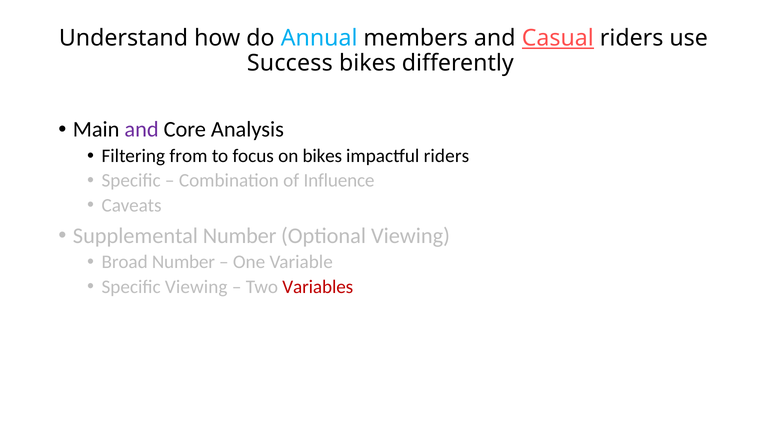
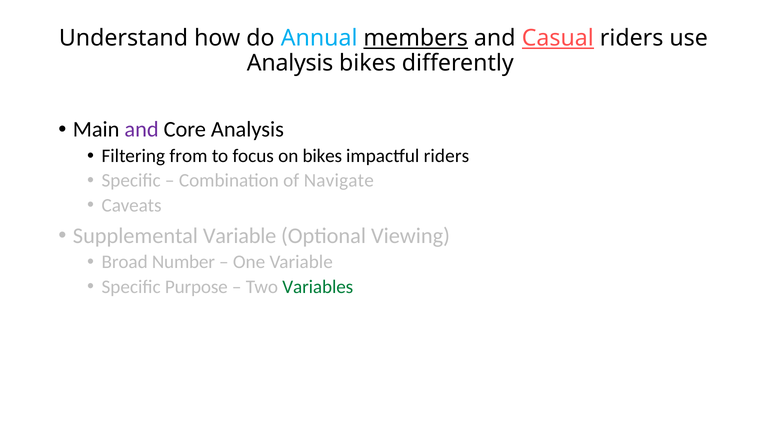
members underline: none -> present
Success at (290, 63): Success -> Analysis
Influence: Influence -> Navigate
Supplemental Number: Number -> Variable
Specific Viewing: Viewing -> Purpose
Variables colour: red -> green
